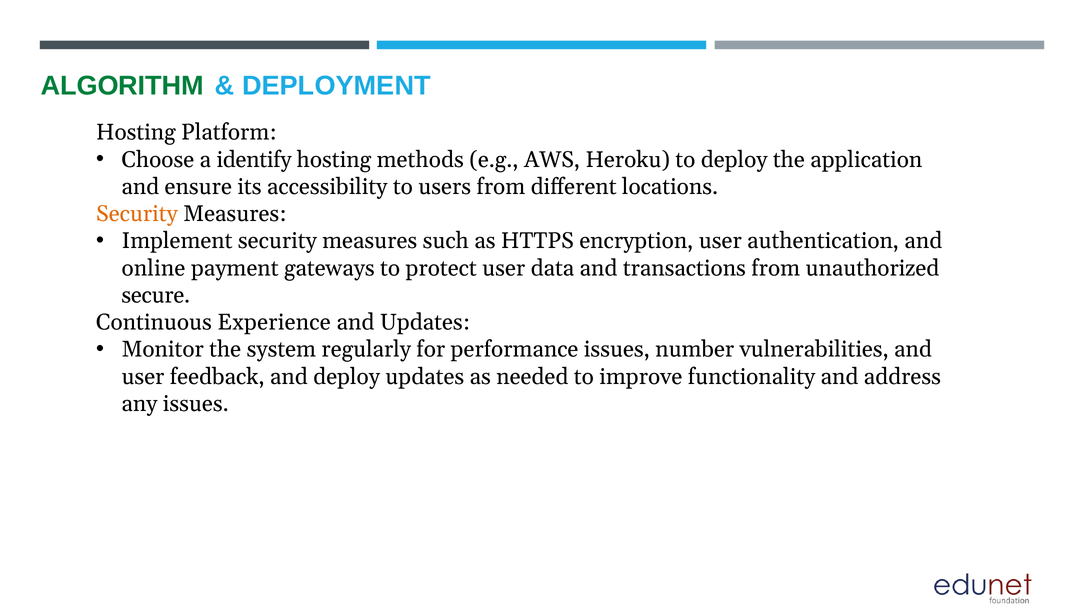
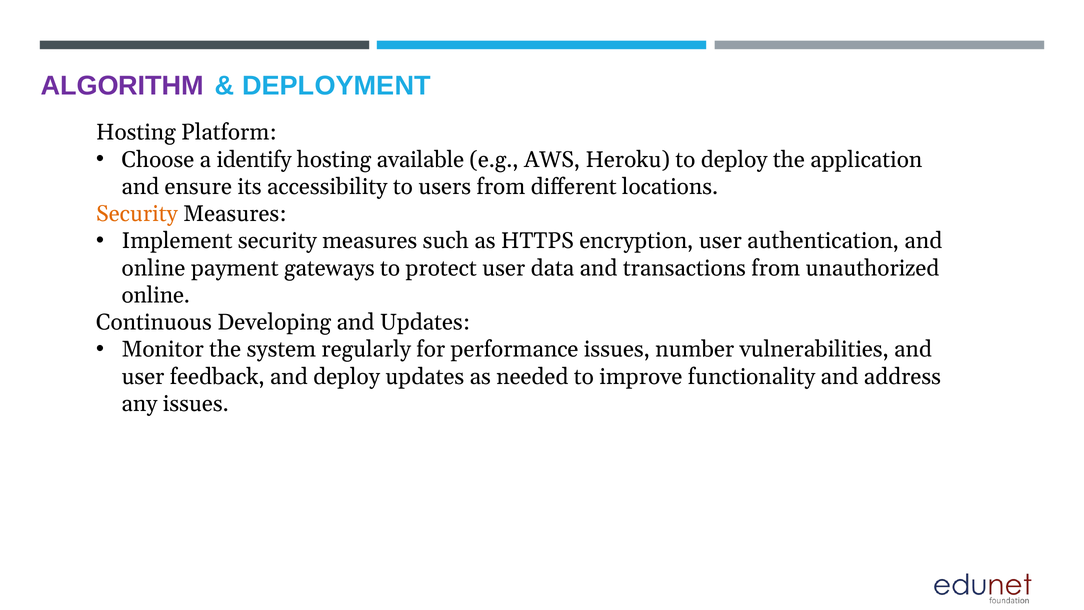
ALGORITHM colour: green -> purple
methods: methods -> available
secure at (156, 295): secure -> online
Experience: Experience -> Developing
